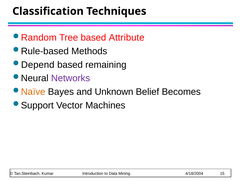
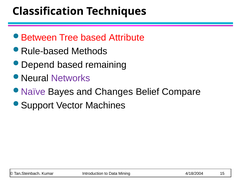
Random: Random -> Between
Naïve colour: orange -> purple
Unknown: Unknown -> Changes
Becomes: Becomes -> Compare
